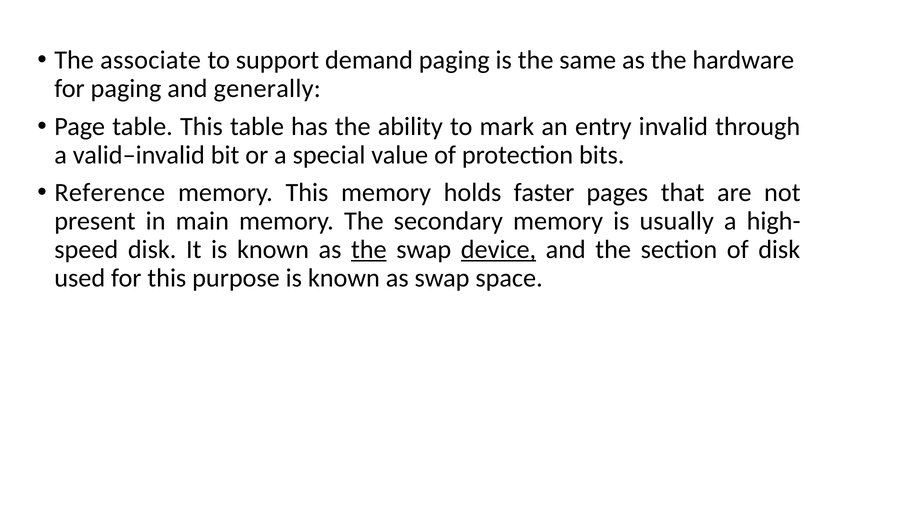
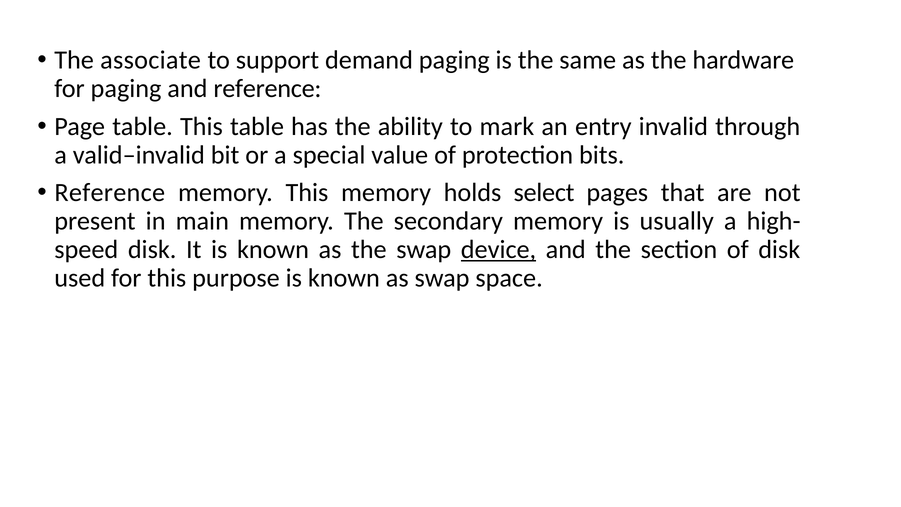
and generally: generally -> reference
faster: faster -> select
the at (369, 249) underline: present -> none
